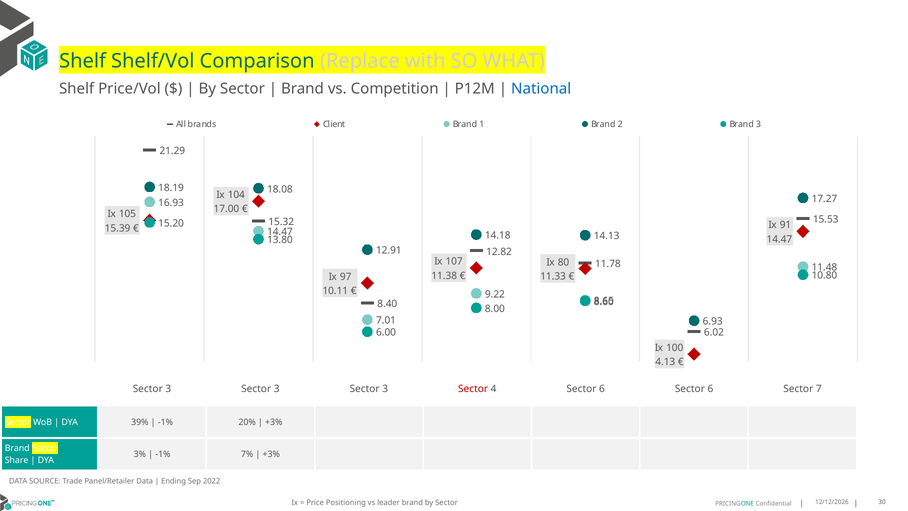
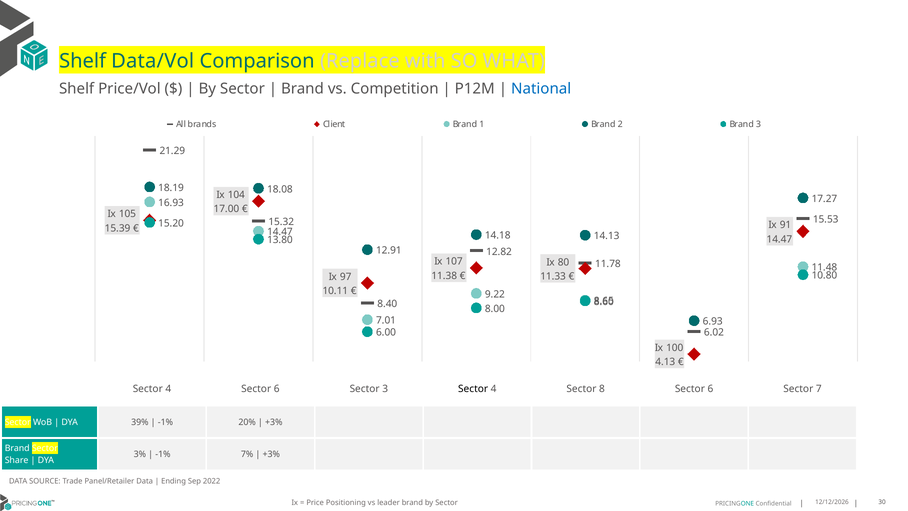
Shelf/Vol: Shelf/Vol -> Data/Vol
3 at (168, 389): 3 -> 4
3 at (277, 389): 3 -> 6
Sector at (473, 389) colour: red -> black
4 Sector 6: 6 -> 8
